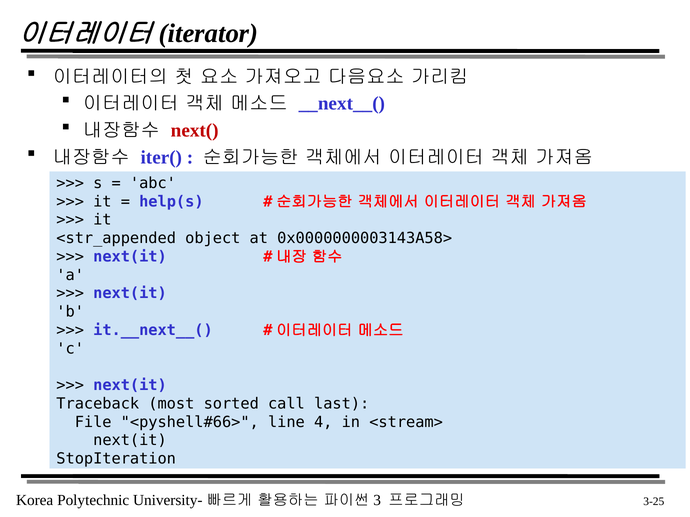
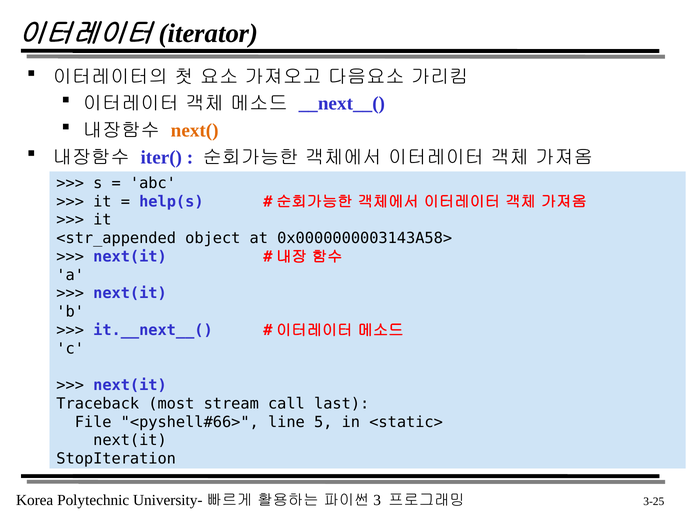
next( colour: red -> orange
sorted: sorted -> stream
4: 4 -> 5
<stream>: <stream> -> <static>
